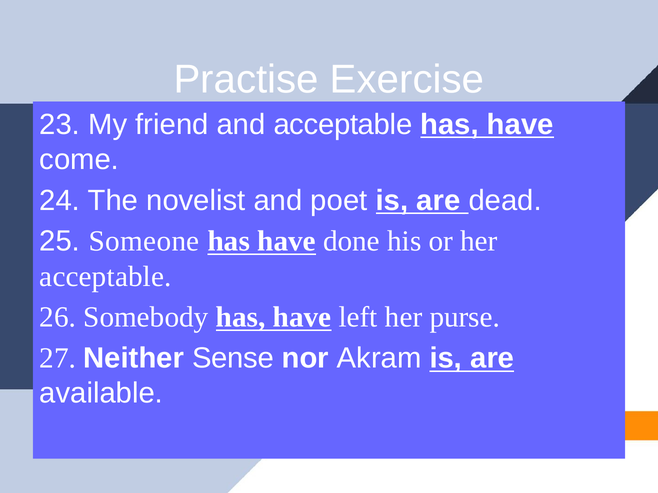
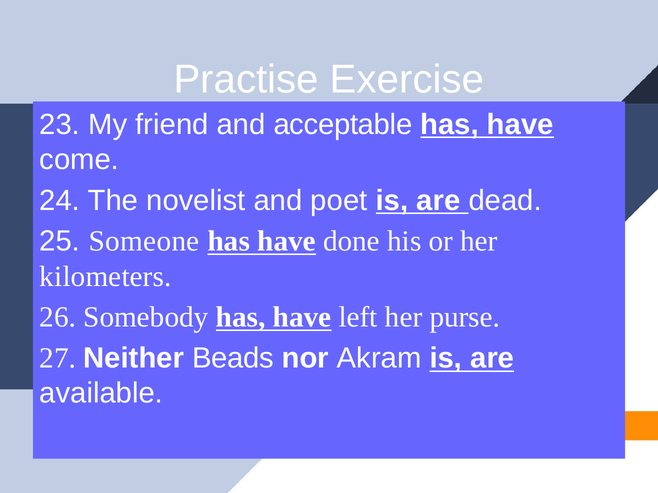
acceptable at (106, 277): acceptable -> kilometers
Sense: Sense -> Beads
